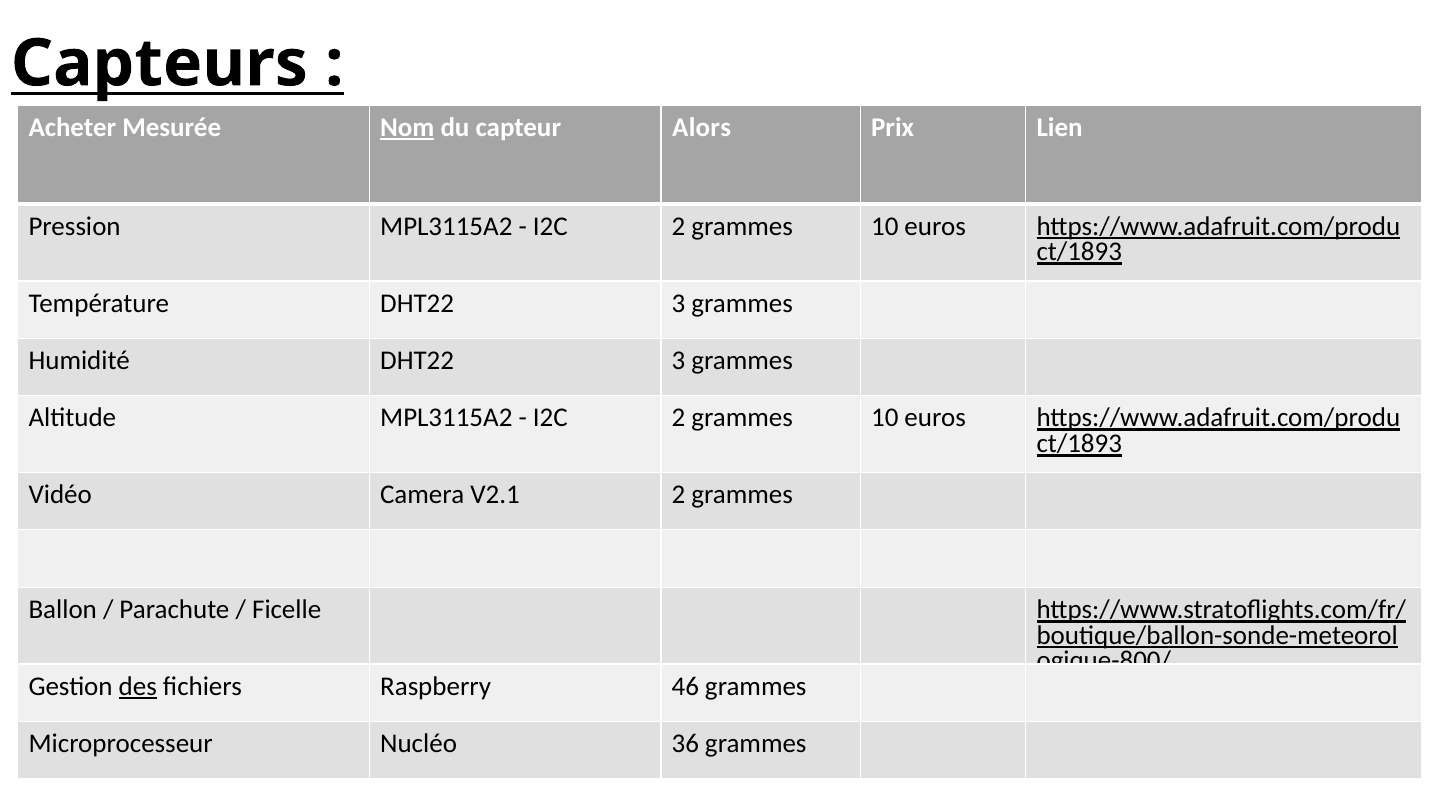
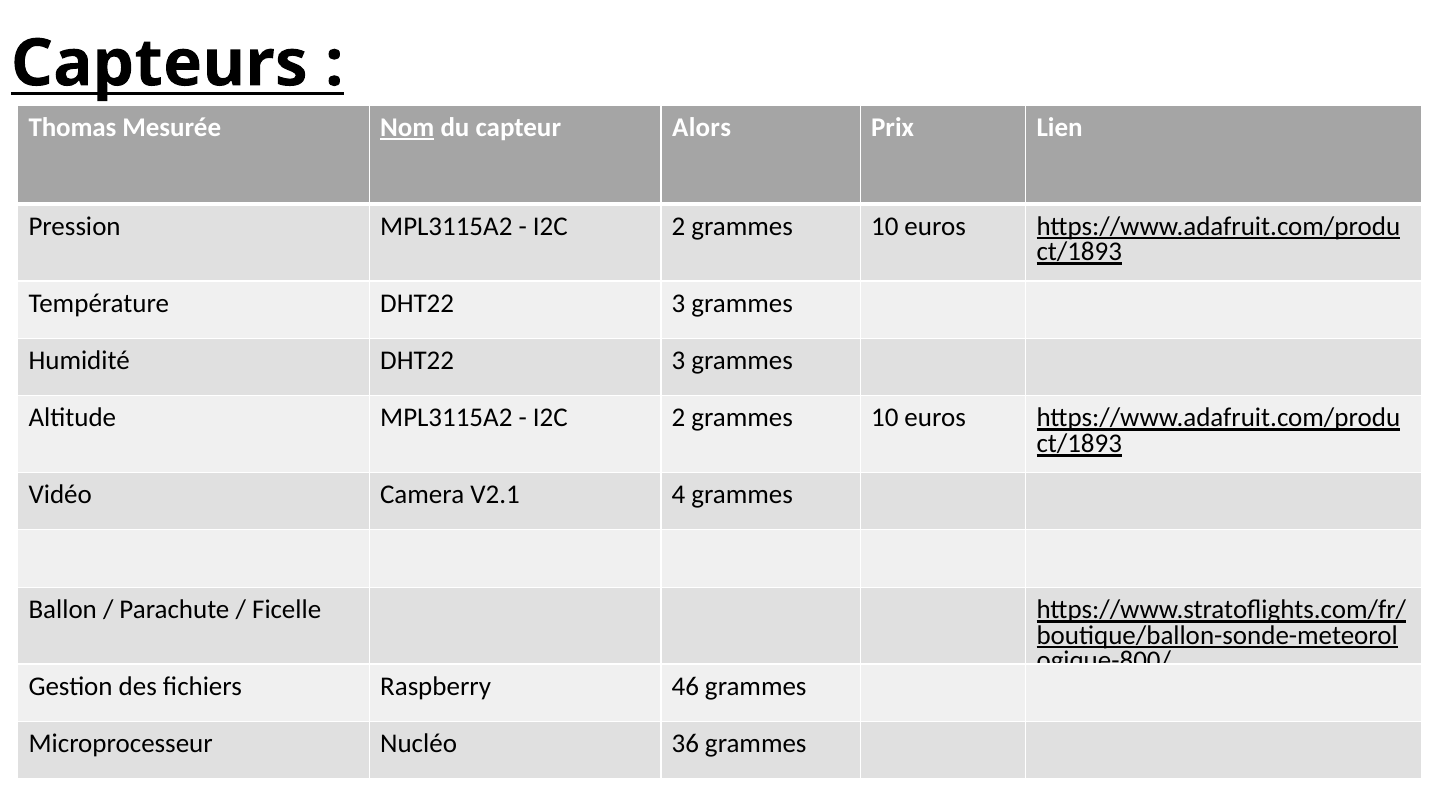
Acheter: Acheter -> Thomas
V2.1 2: 2 -> 4
des underline: present -> none
